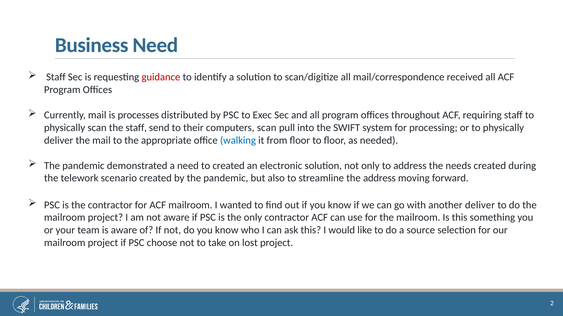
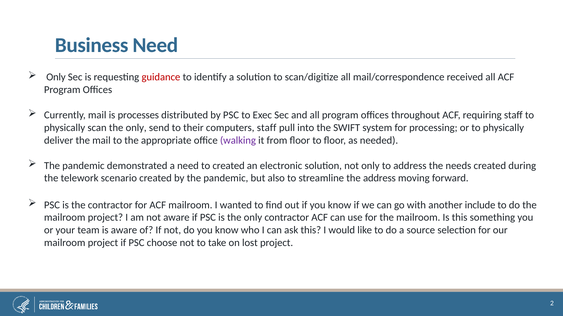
Staff at (56, 77): Staff -> Only
scan the staff: staff -> only
computers scan: scan -> staff
walking colour: blue -> purple
another deliver: deliver -> include
